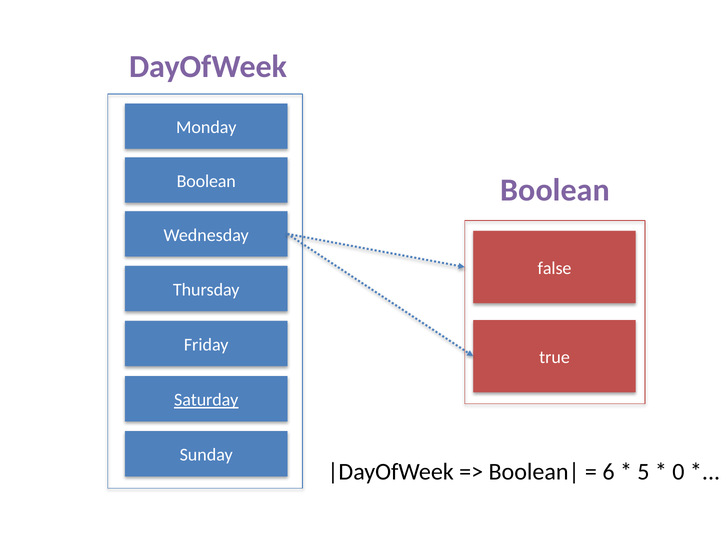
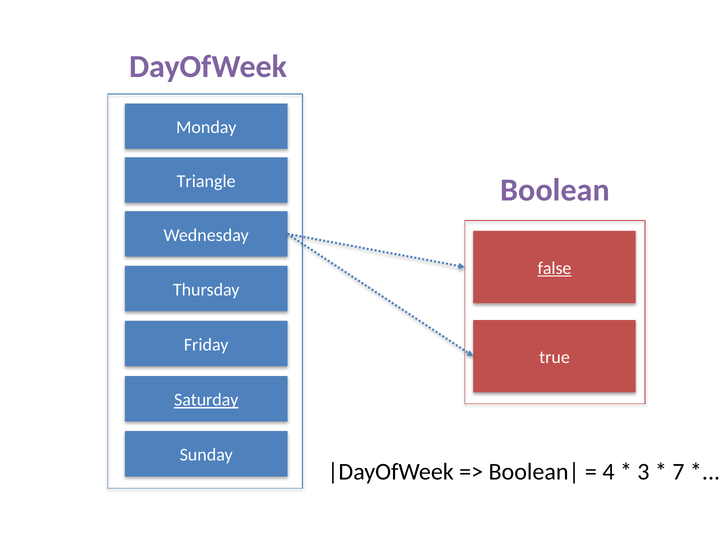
Boolean at (206, 181): Boolean -> Triangle
false underline: none -> present
6: 6 -> 4
5: 5 -> 3
0: 0 -> 7
